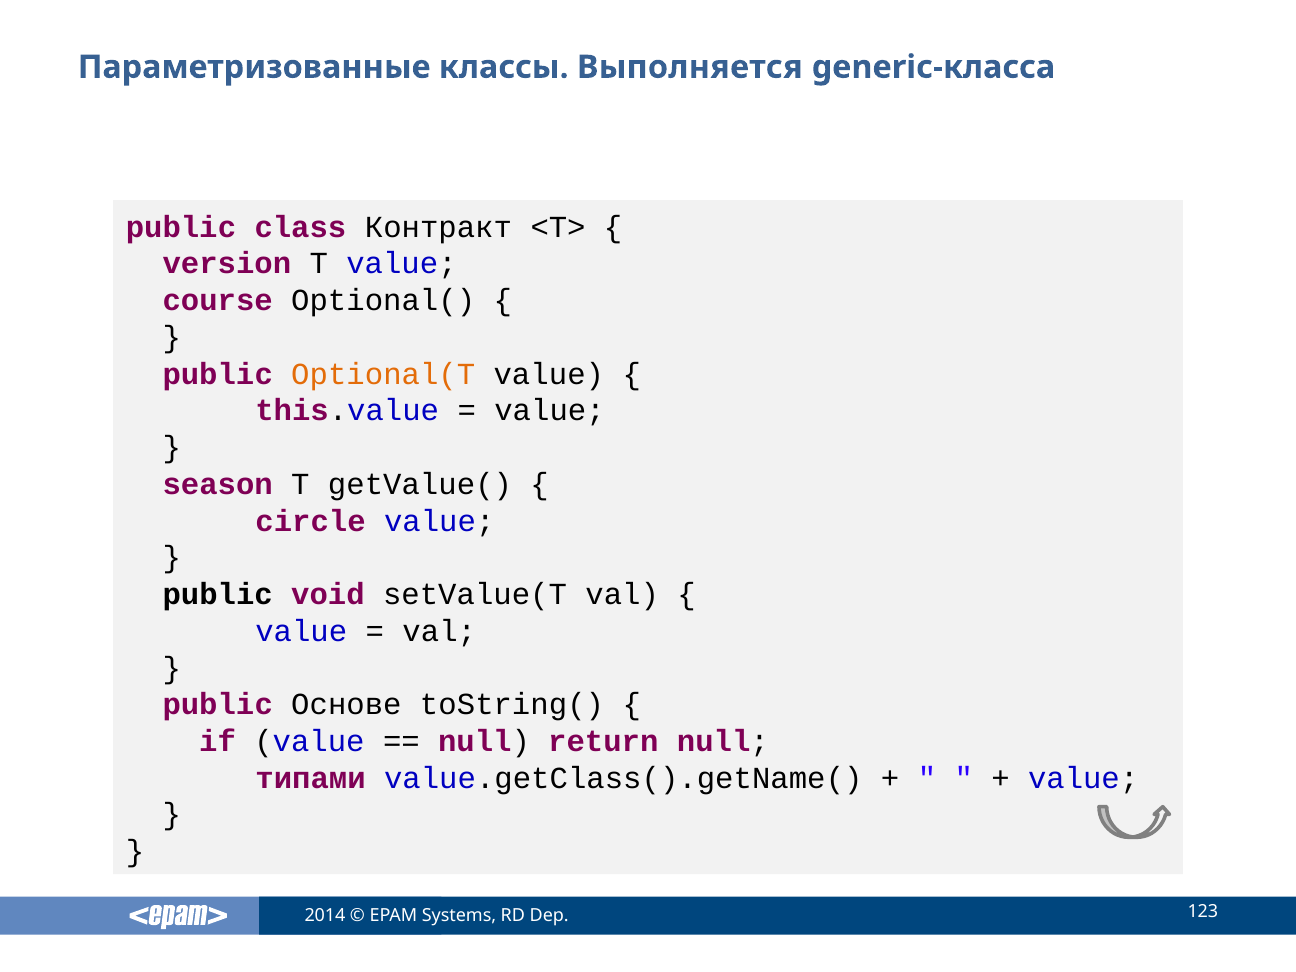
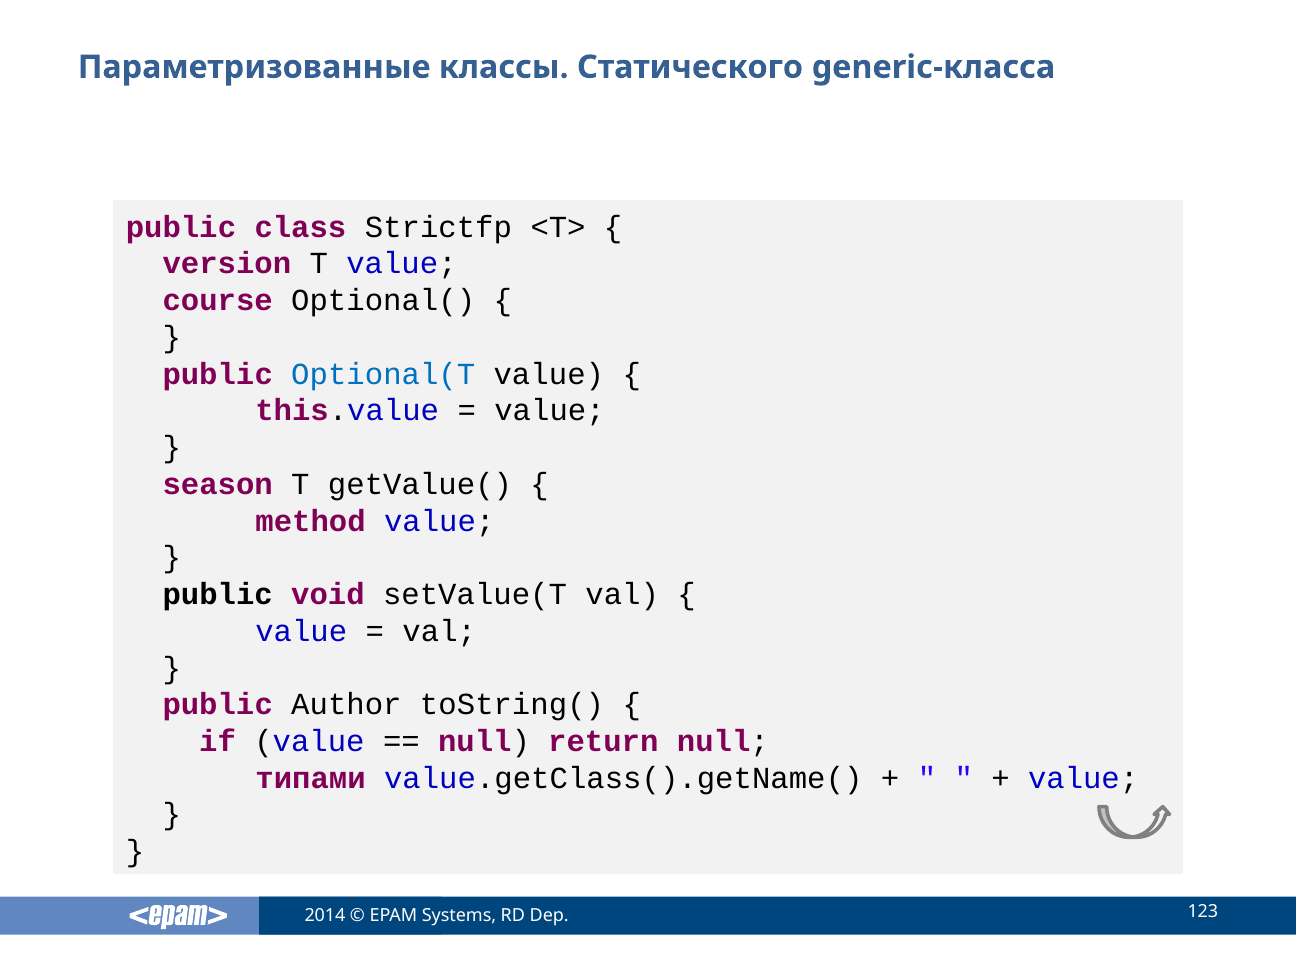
Выполняется: Выполняется -> Статического
Контракт: Контракт -> Strictfp
Optional(T colour: orange -> blue
circle: circle -> method
Основе: Основе -> Author
